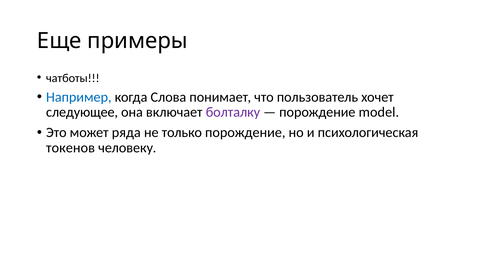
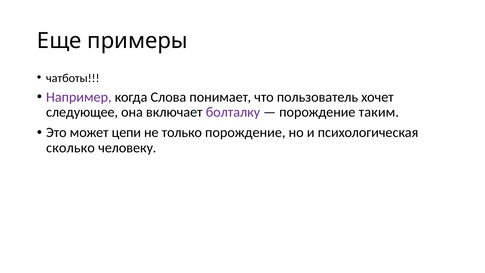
Например colour: blue -> purple
model: model -> таким
ряда: ряда -> цепи
токенов: токенов -> сколько
